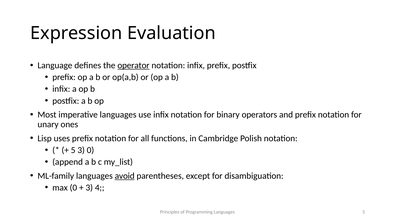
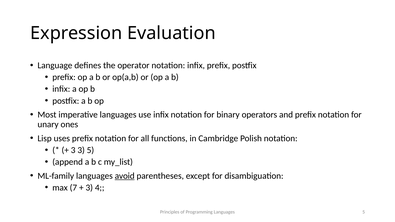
operator underline: present -> none
5 at (73, 150): 5 -> 3
3 0: 0 -> 5
max 0: 0 -> 7
